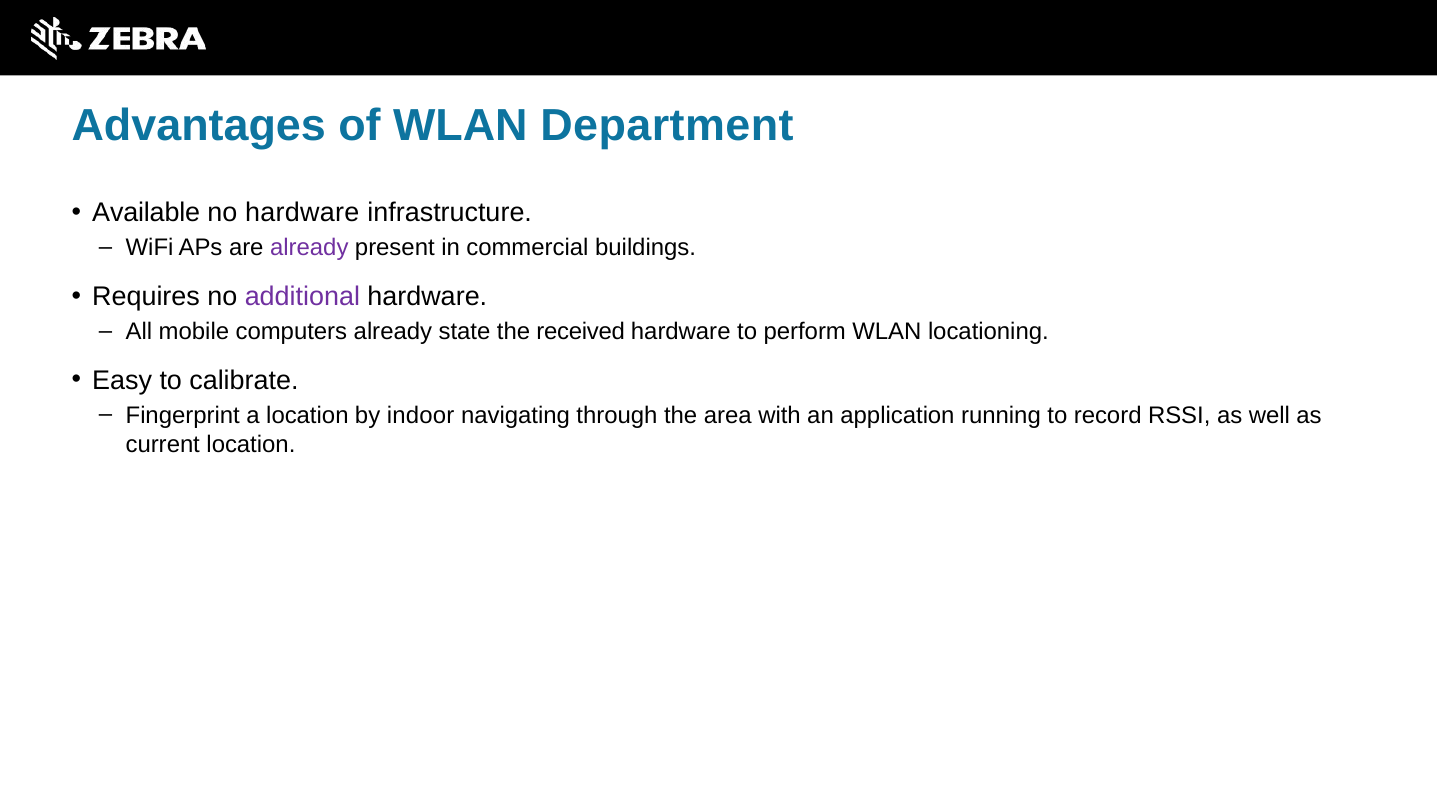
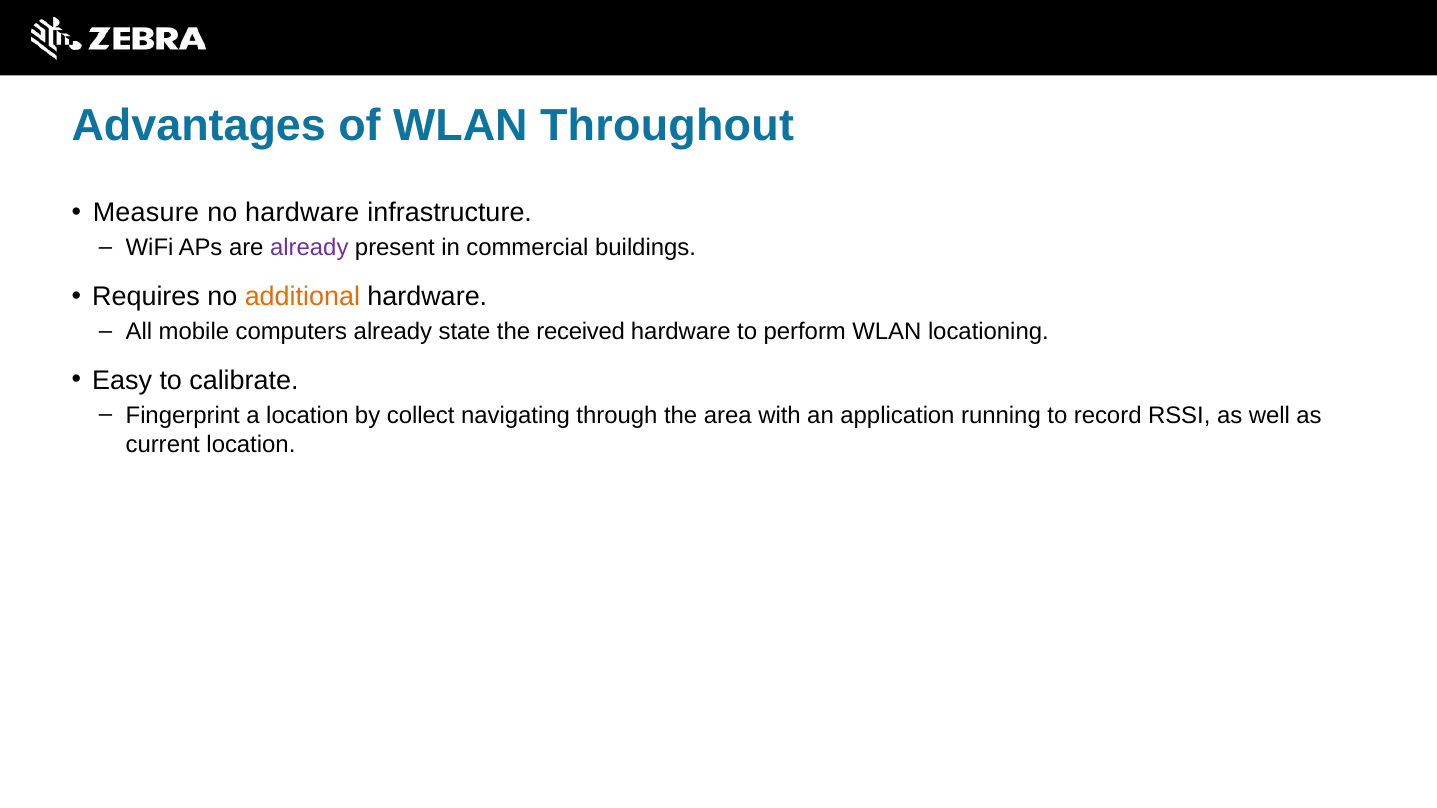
Department: Department -> Throughout
Available: Available -> Measure
additional colour: purple -> orange
indoor: indoor -> collect
